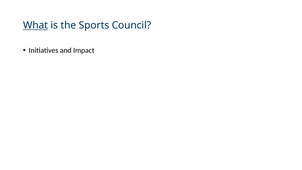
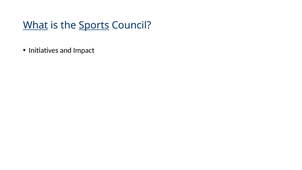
Sports underline: none -> present
